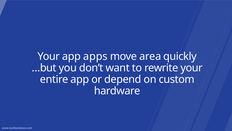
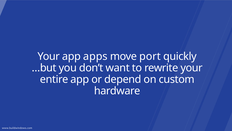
area: area -> port
